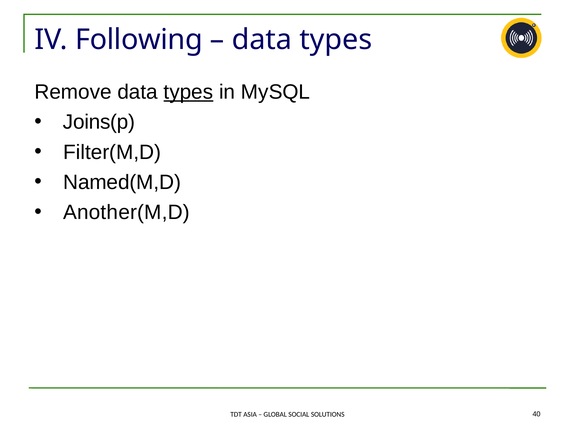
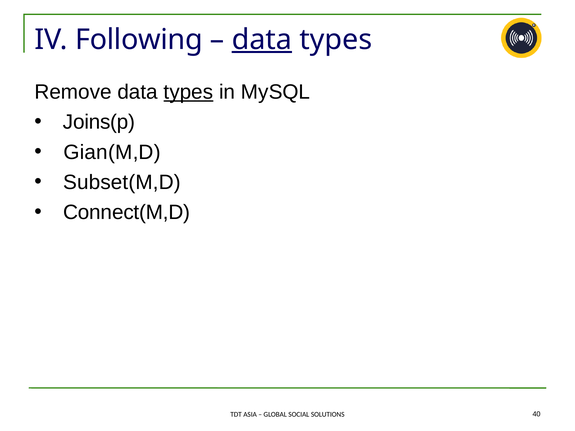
data at (262, 40) underline: none -> present
Filter(M,D: Filter(M,D -> Gian(M,D
Named(M,D: Named(M,D -> Subset(M,D
Another(M,D: Another(M,D -> Connect(M,D
